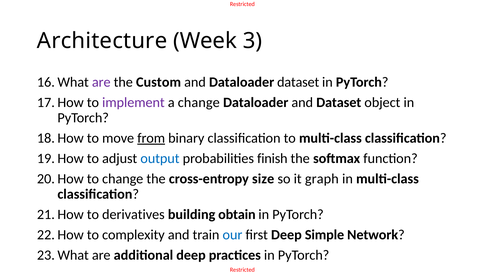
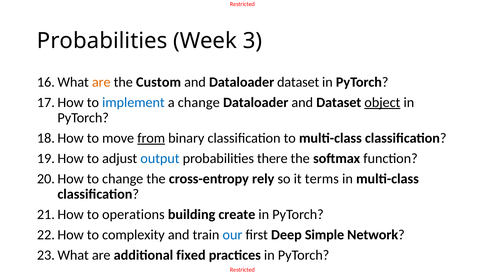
Architecture at (102, 41): Architecture -> Probabilities
are at (101, 82) colour: purple -> orange
implement colour: purple -> blue
object underline: none -> present
finish: finish -> there
size: size -> rely
graph: graph -> terms
derivatives: derivatives -> operations
obtain: obtain -> create
additional deep: deep -> fixed
